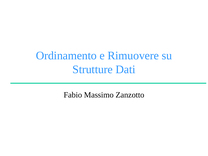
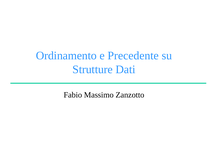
Rimuovere: Rimuovere -> Precedente
